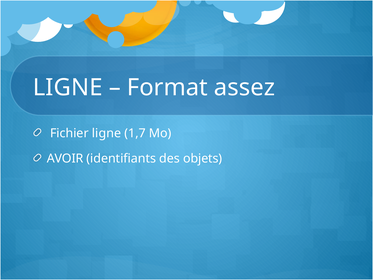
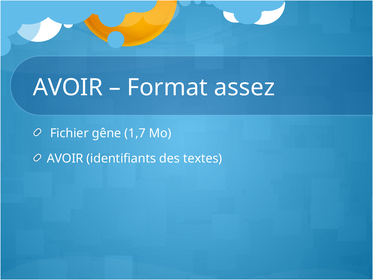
LIGNE at (68, 87): LIGNE -> AVOIR
Fichier ligne: ligne -> gêne
objets: objets -> textes
